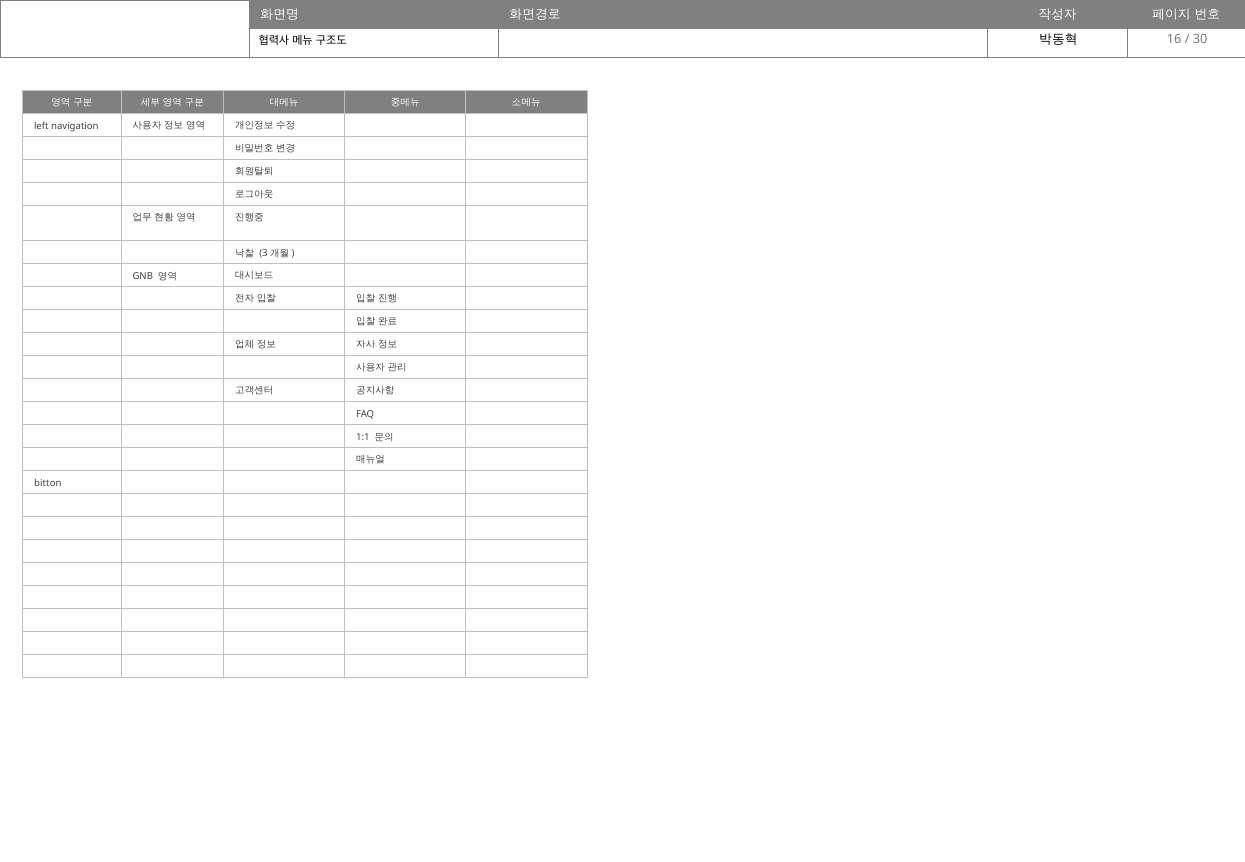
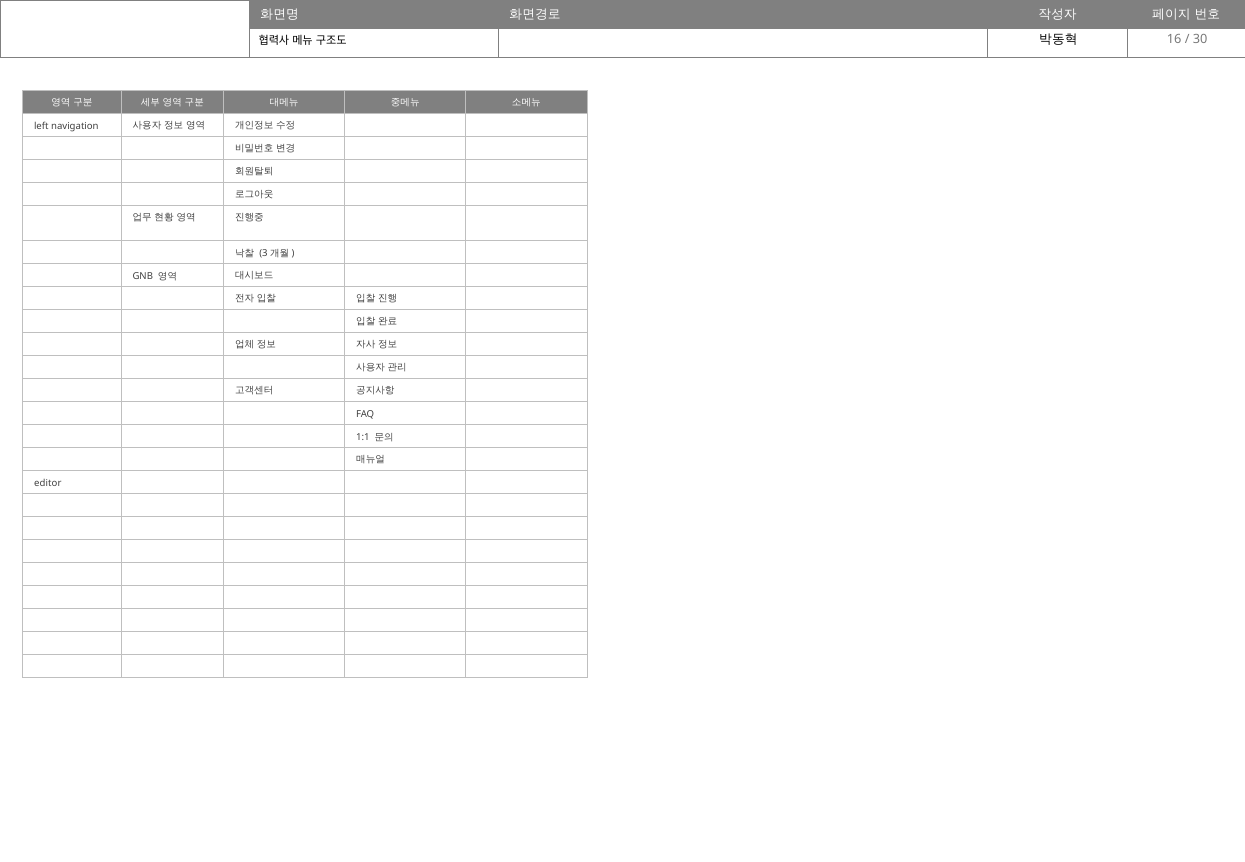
bitton: bitton -> editor
